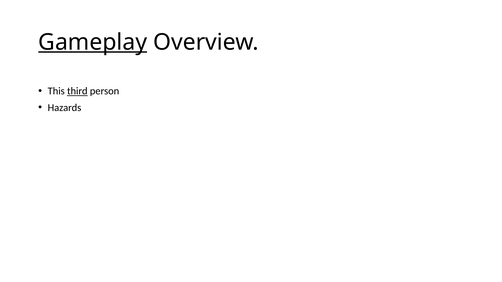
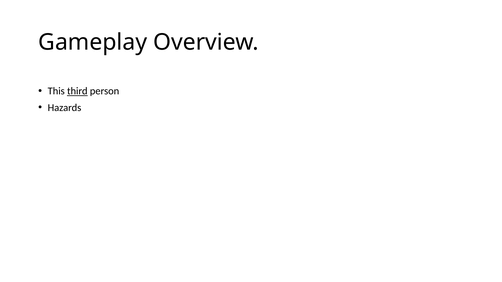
Gameplay underline: present -> none
